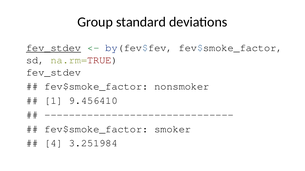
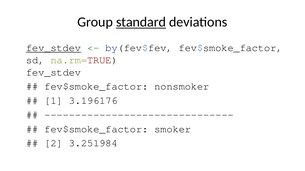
standard underline: none -> present
9.456410: 9.456410 -> 3.196176
4: 4 -> 2
